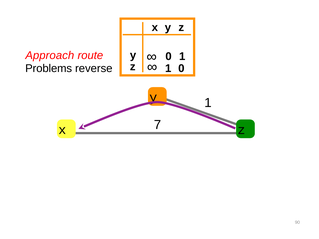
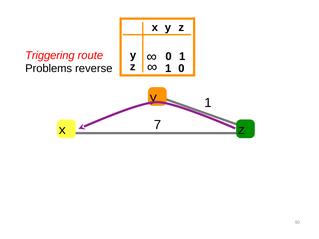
Approach: Approach -> Triggering
